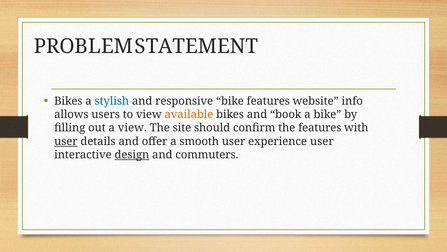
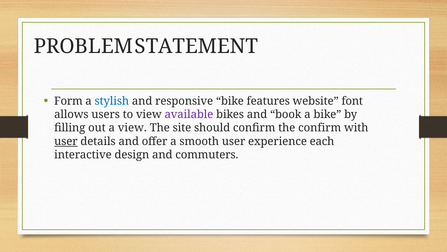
Bikes at (68, 101): Bikes -> Form
info: info -> font
available colour: orange -> purple
the features: features -> confirm
experience user: user -> each
design underline: present -> none
